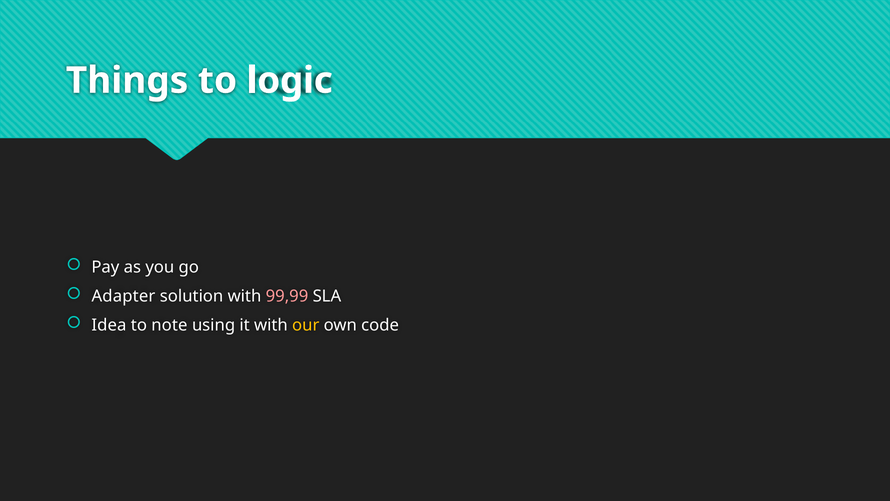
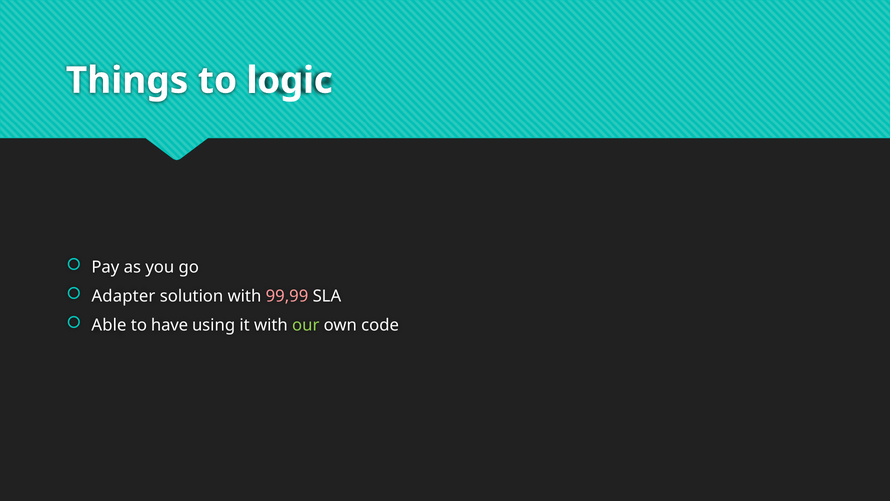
Idea: Idea -> Able
note: note -> have
our colour: yellow -> light green
